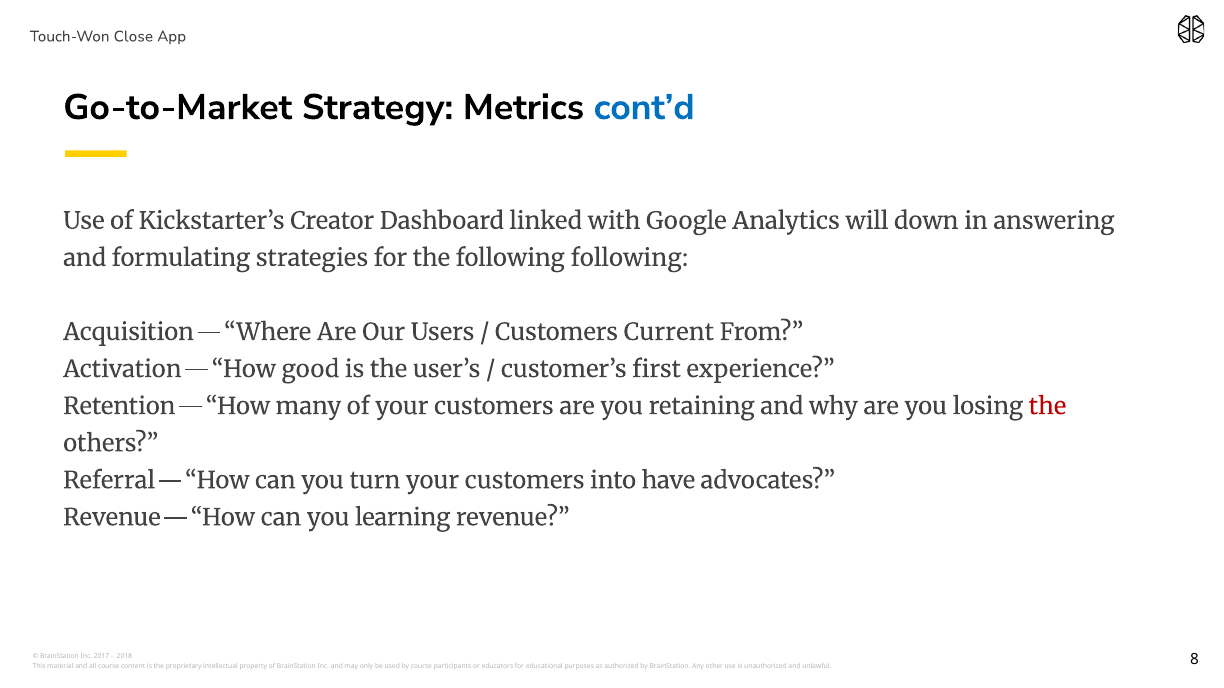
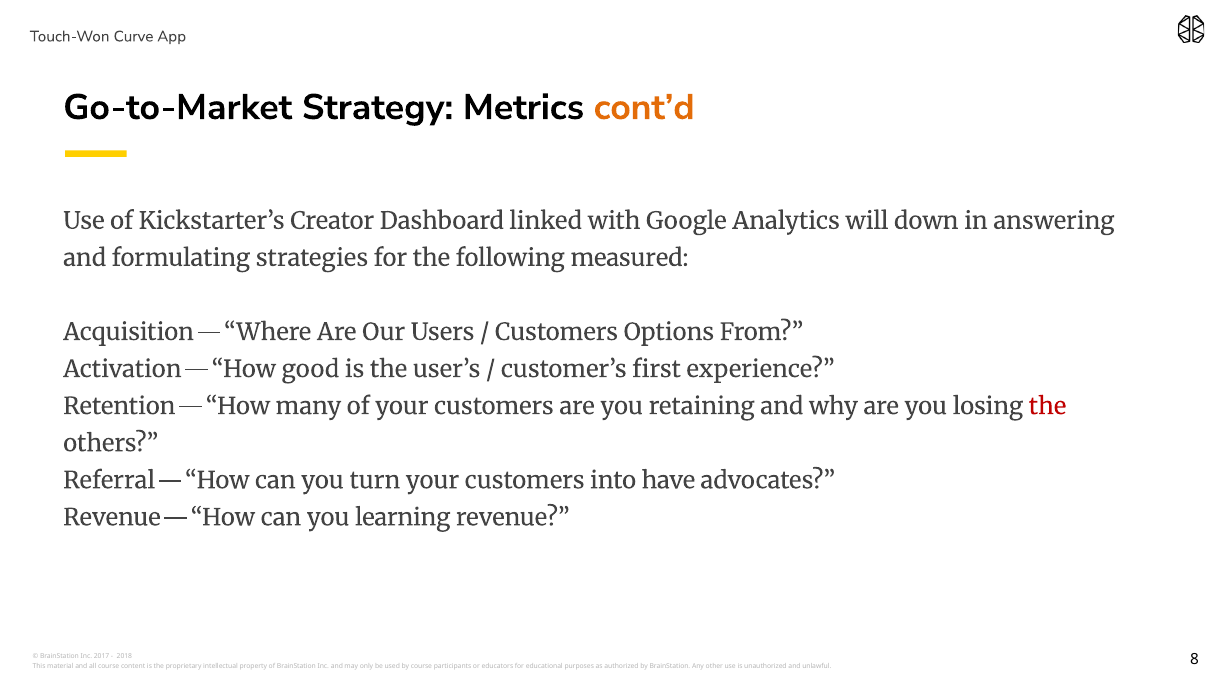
Close: Close -> Curve
cont’d colour: blue -> orange
following following: following -> measured
Current: Current -> Options
